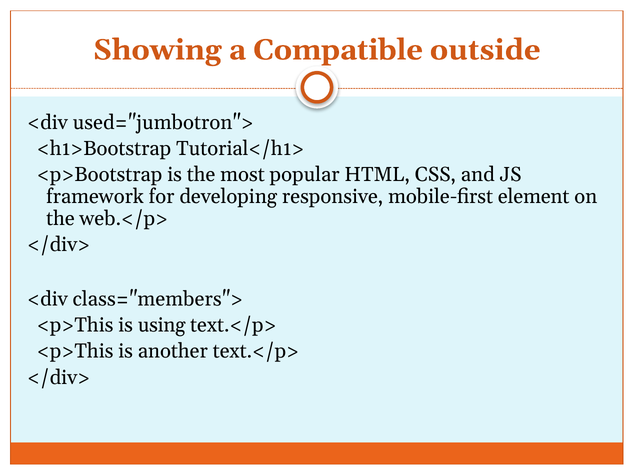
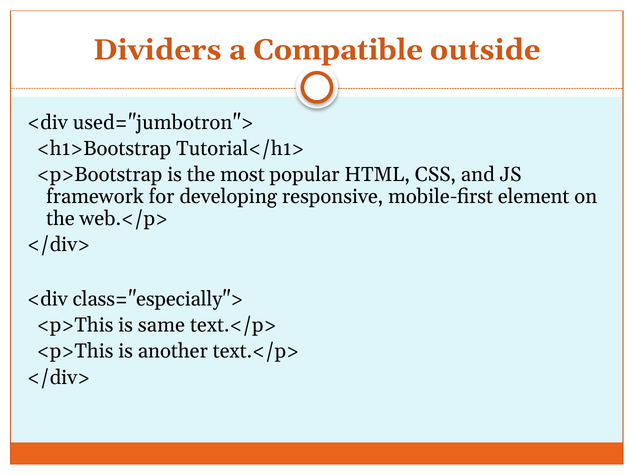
Showing: Showing -> Dividers
class="members">: class="members"> -> class="especially">
using: using -> same
